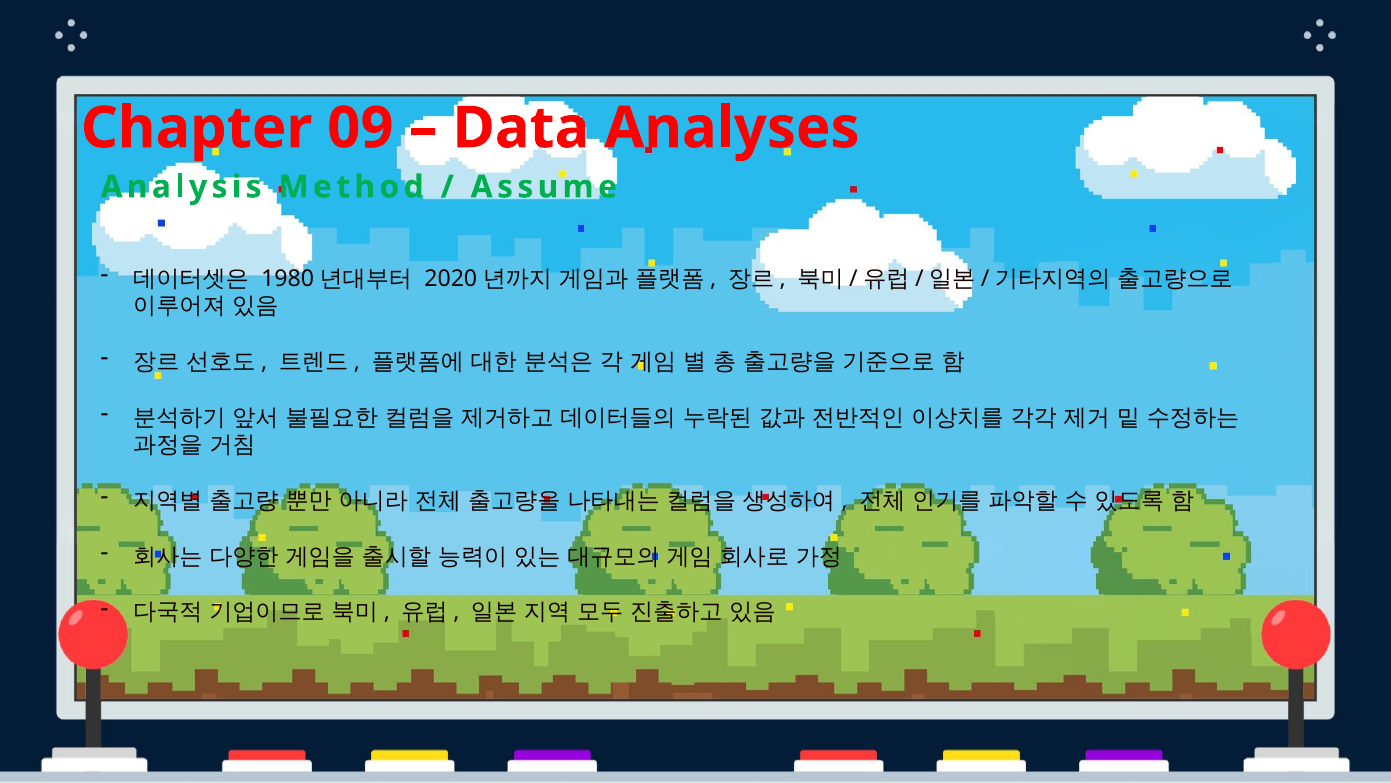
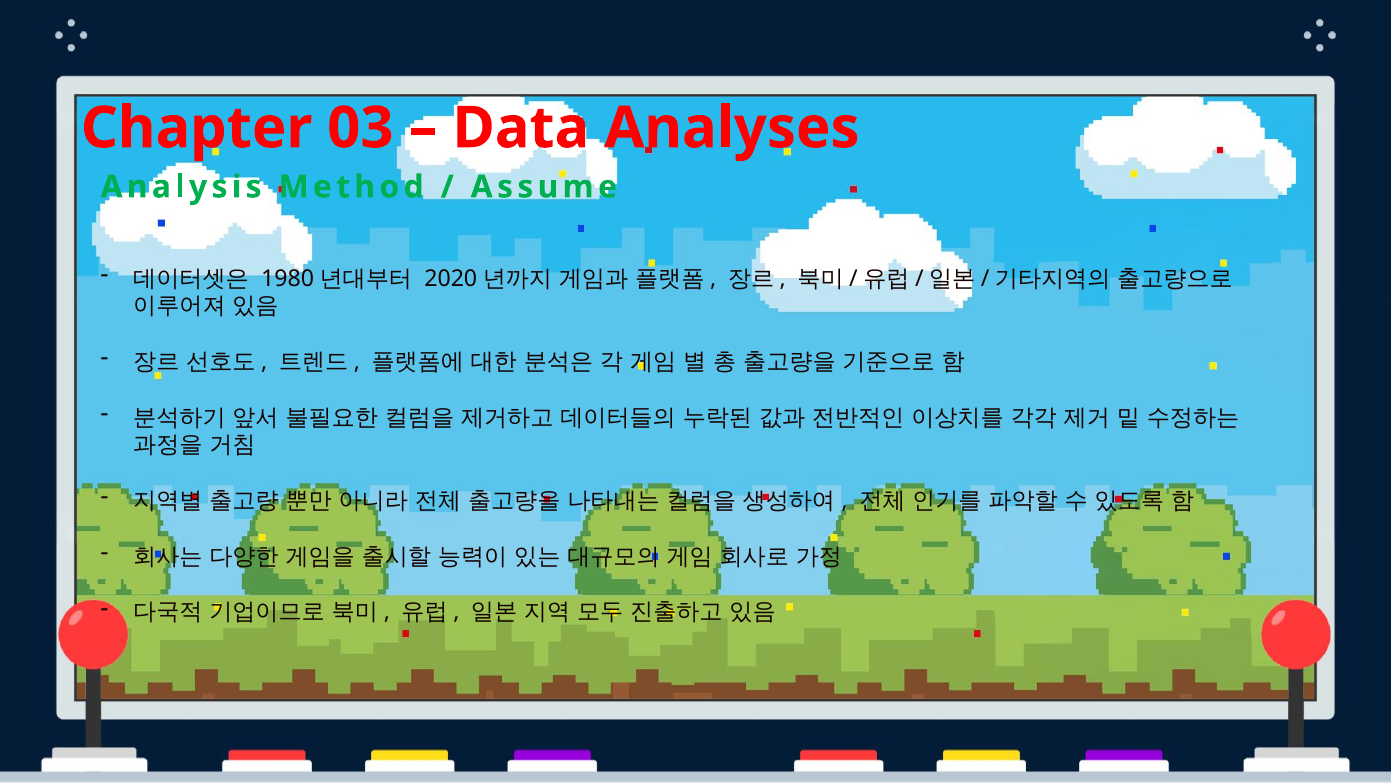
09: 09 -> 03
